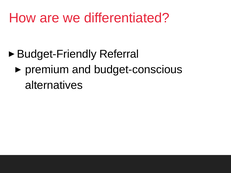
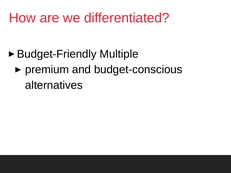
Referral: Referral -> Multiple
